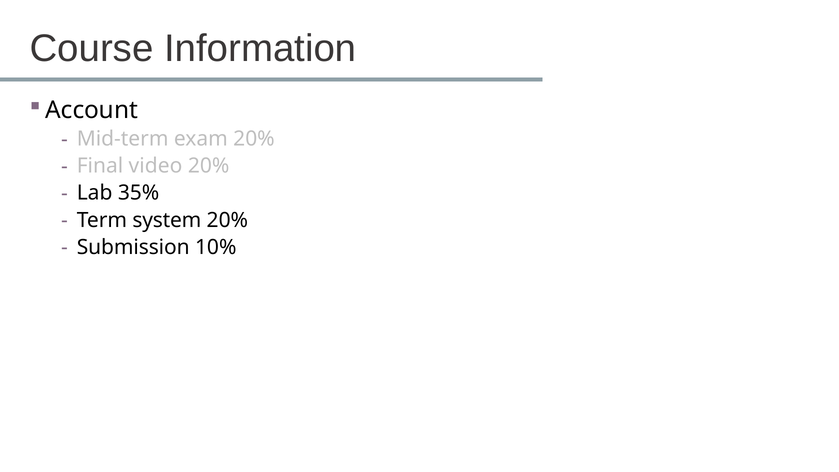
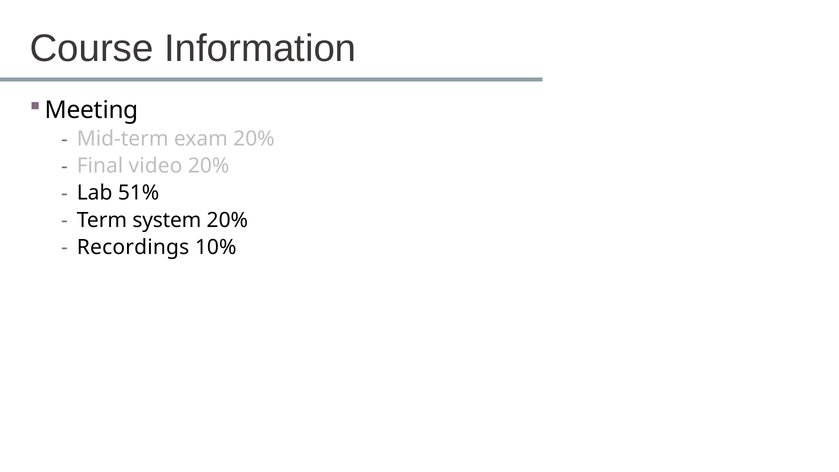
Account: Account -> Meeting
35%: 35% -> 51%
Submission: Submission -> Recordings
